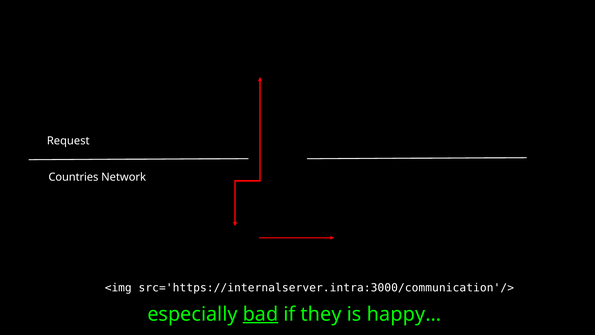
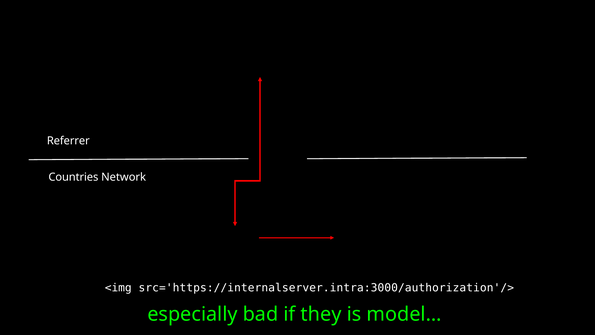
Request: Request -> Referrer
src='https://internalserver.intra:3000/communication'/>: src='https://internalserver.intra:3000/communication'/> -> src='https://internalserver.intra:3000/authorization'/>
bad underline: present -> none
happy…: happy… -> model…
